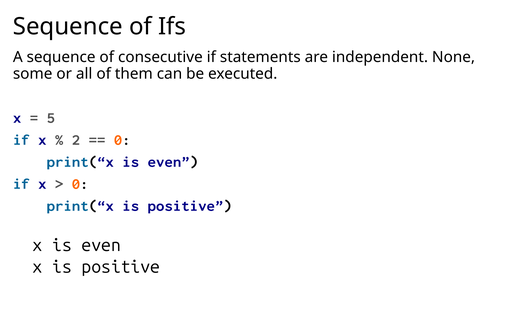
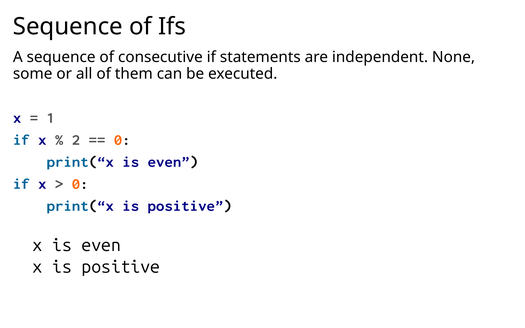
5: 5 -> 1
